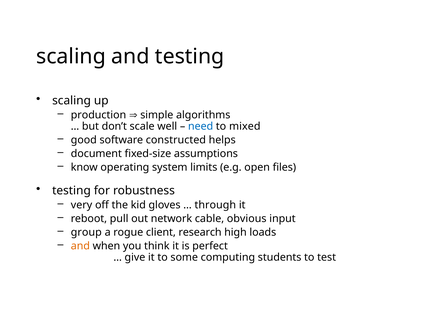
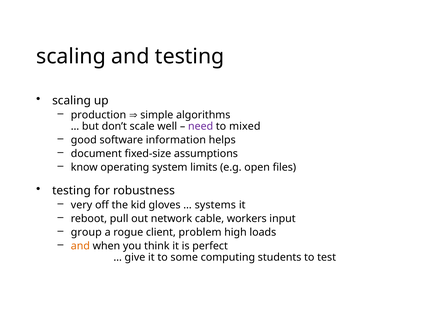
need colour: blue -> purple
constructed: constructed -> information
through: through -> systems
obvious: obvious -> workers
research: research -> problem
